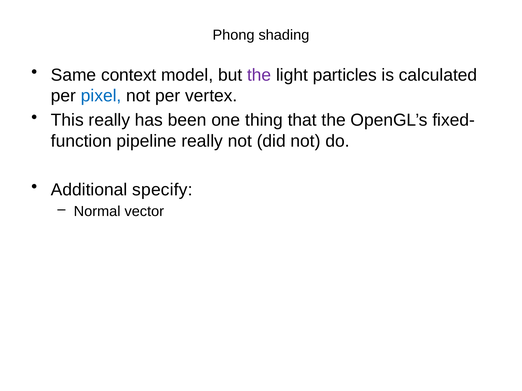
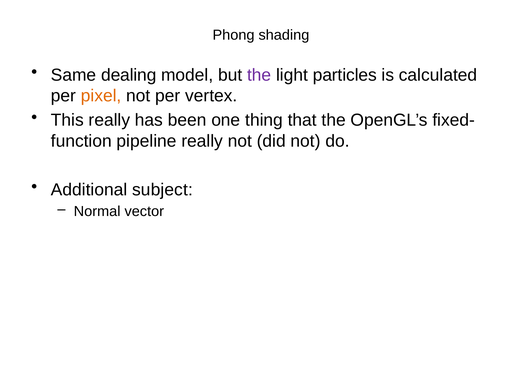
context: context -> dealing
pixel colour: blue -> orange
specify: specify -> subject
